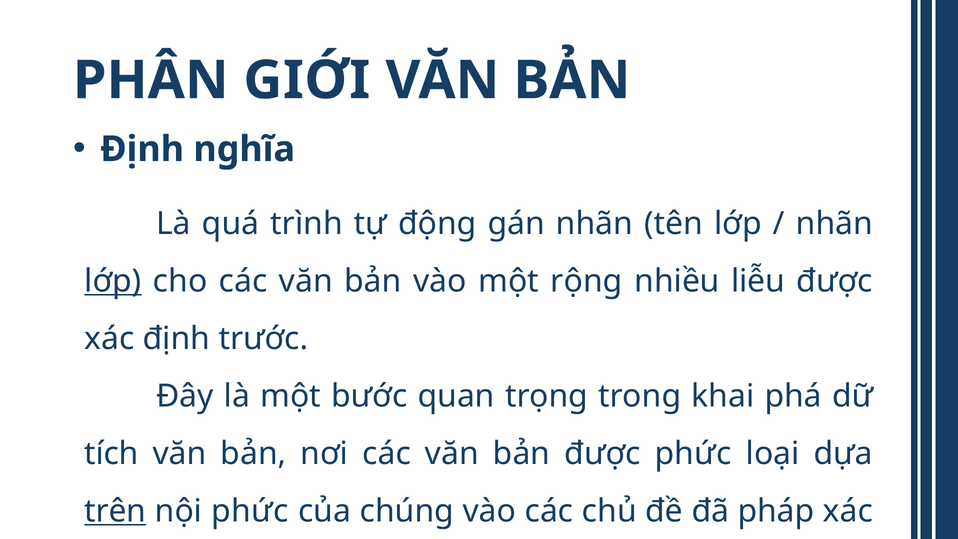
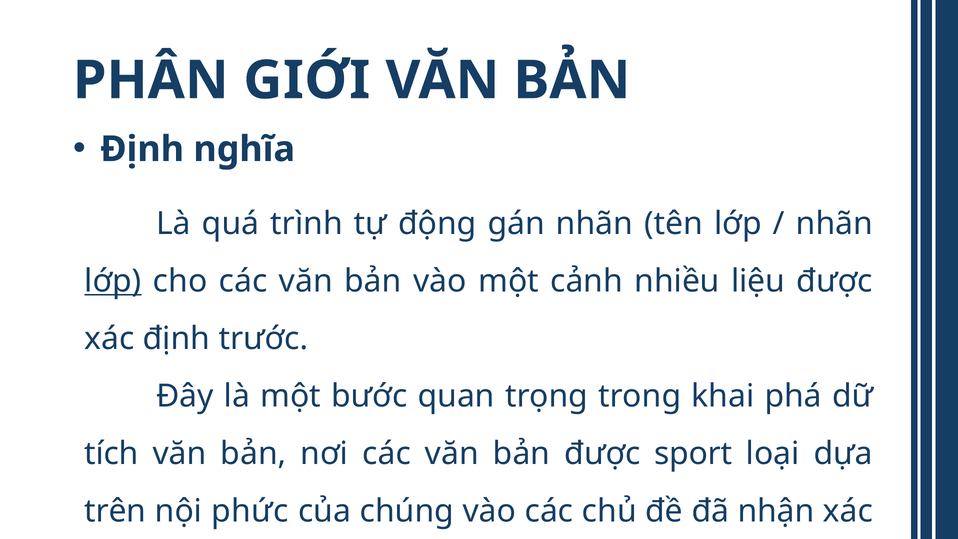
rộng: rộng -> cảnh
liễu: liễu -> liệu
được phức: phức -> sport
trên underline: present -> none
pháp: pháp -> nhận
